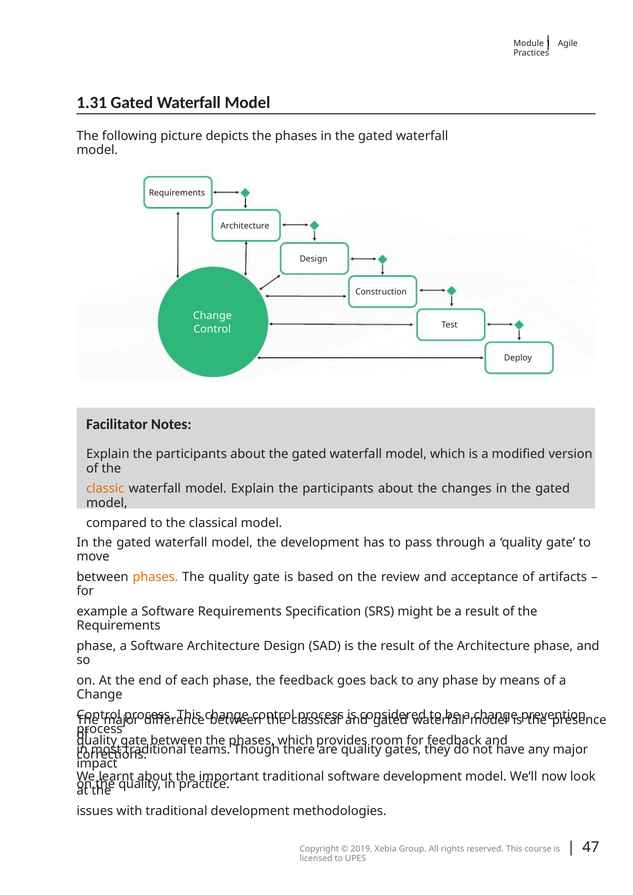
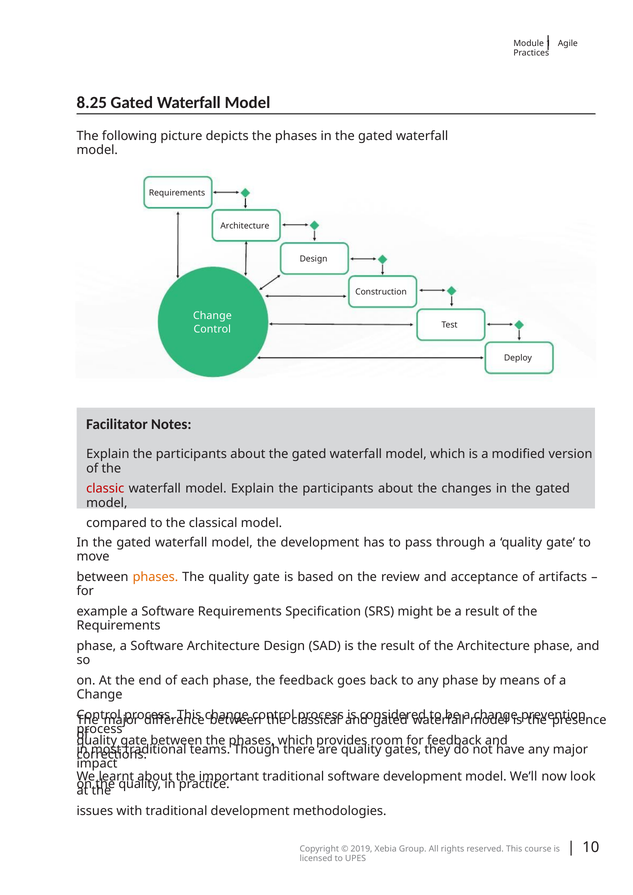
1.31: 1.31 -> 8.25
classic colour: orange -> red
47: 47 -> 10
